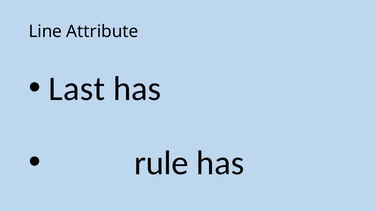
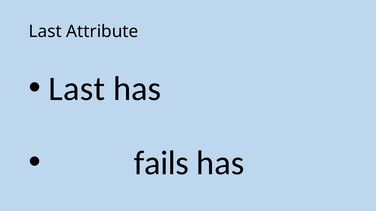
Line at (45, 32): Line -> Last
rule: rule -> fails
